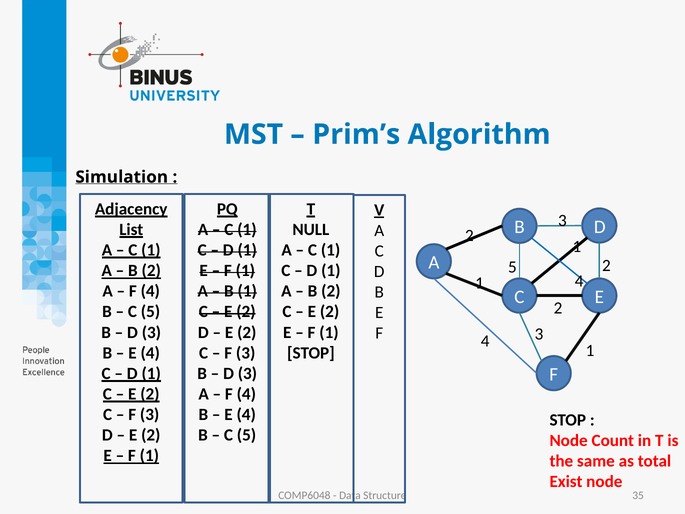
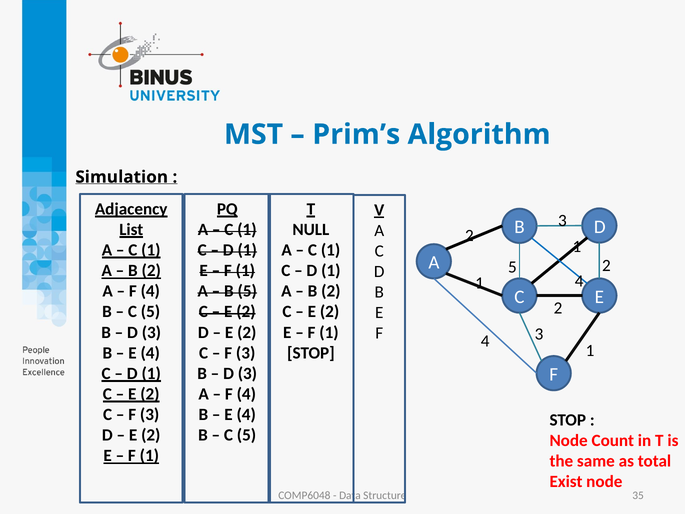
B 1: 1 -> 5
